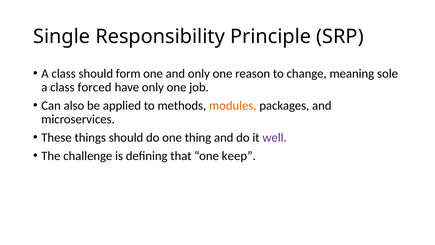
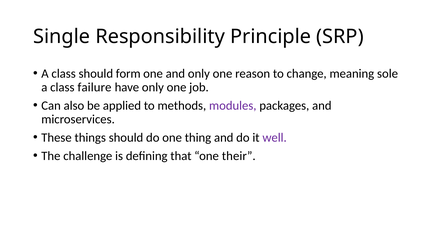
forced: forced -> failure
modules colour: orange -> purple
keep: keep -> their
